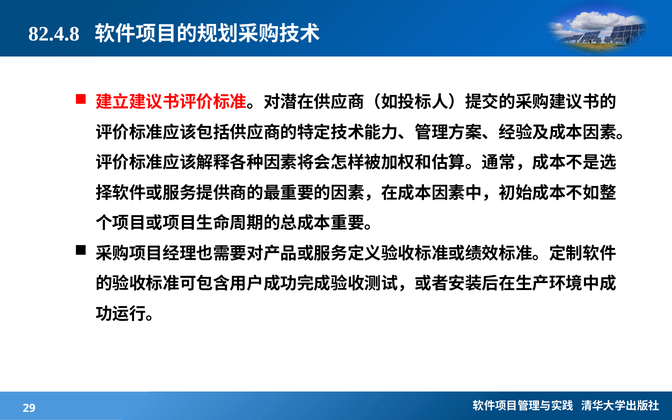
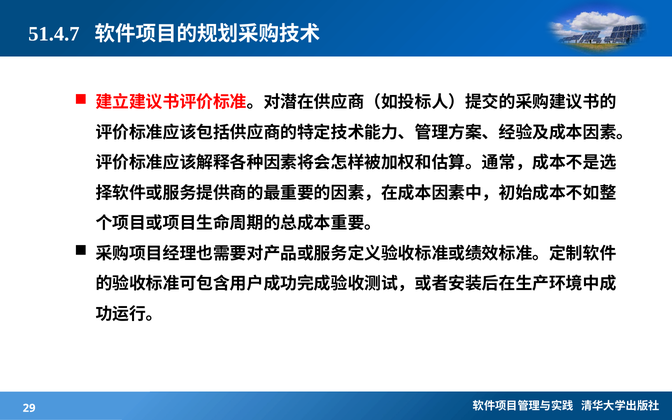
82.4.8: 82.4.8 -> 51.4.7
